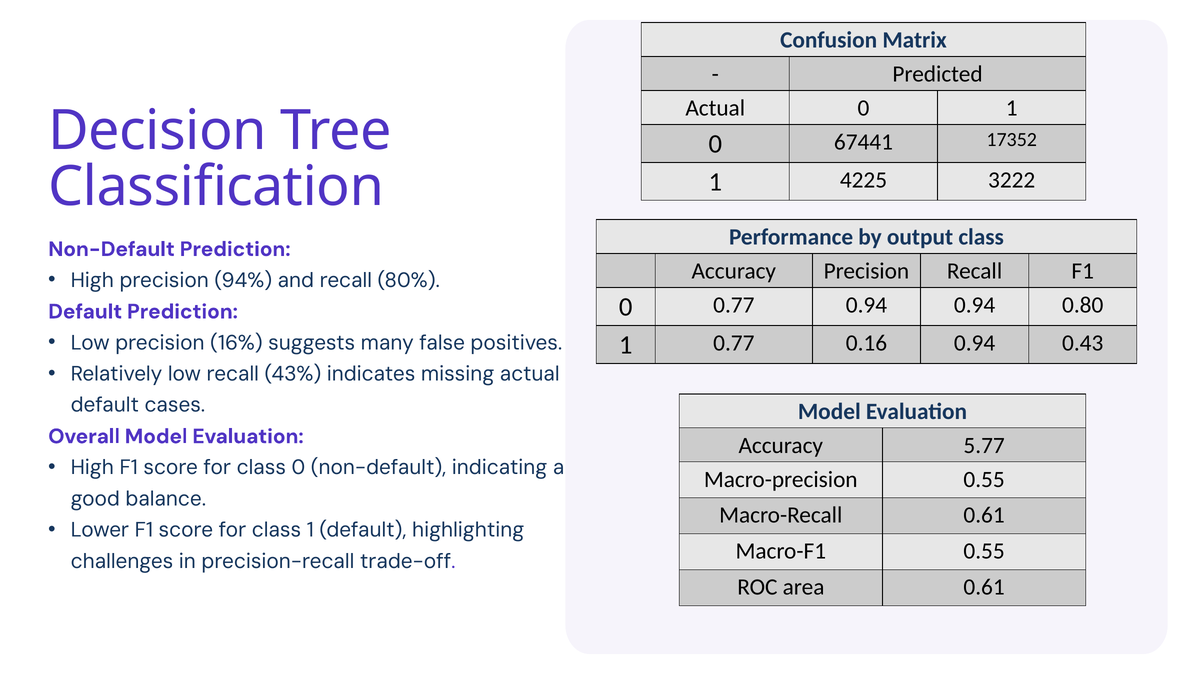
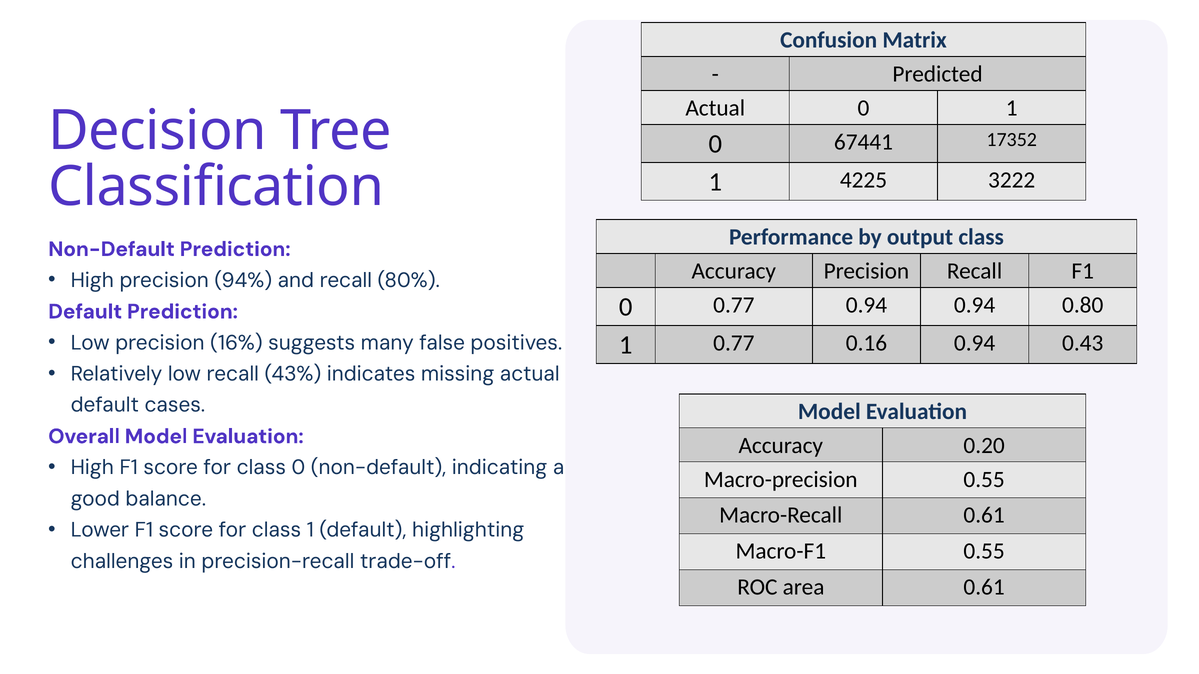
5.77: 5.77 -> 0.20
